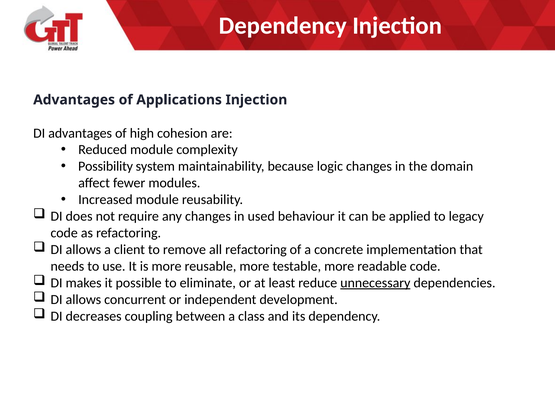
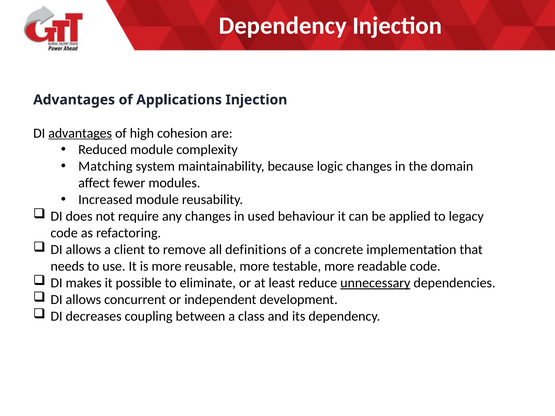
advantages at (80, 133) underline: none -> present
Possibility: Possibility -> Matching
all refactoring: refactoring -> definitions
